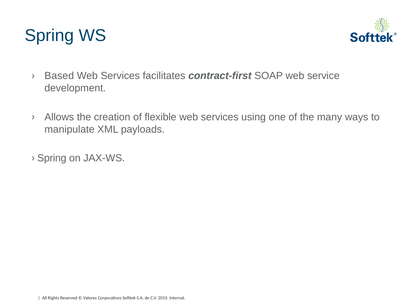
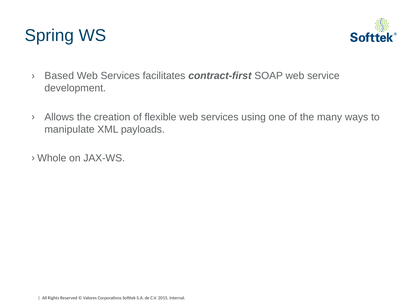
Spring at (52, 158): Spring -> Whole
